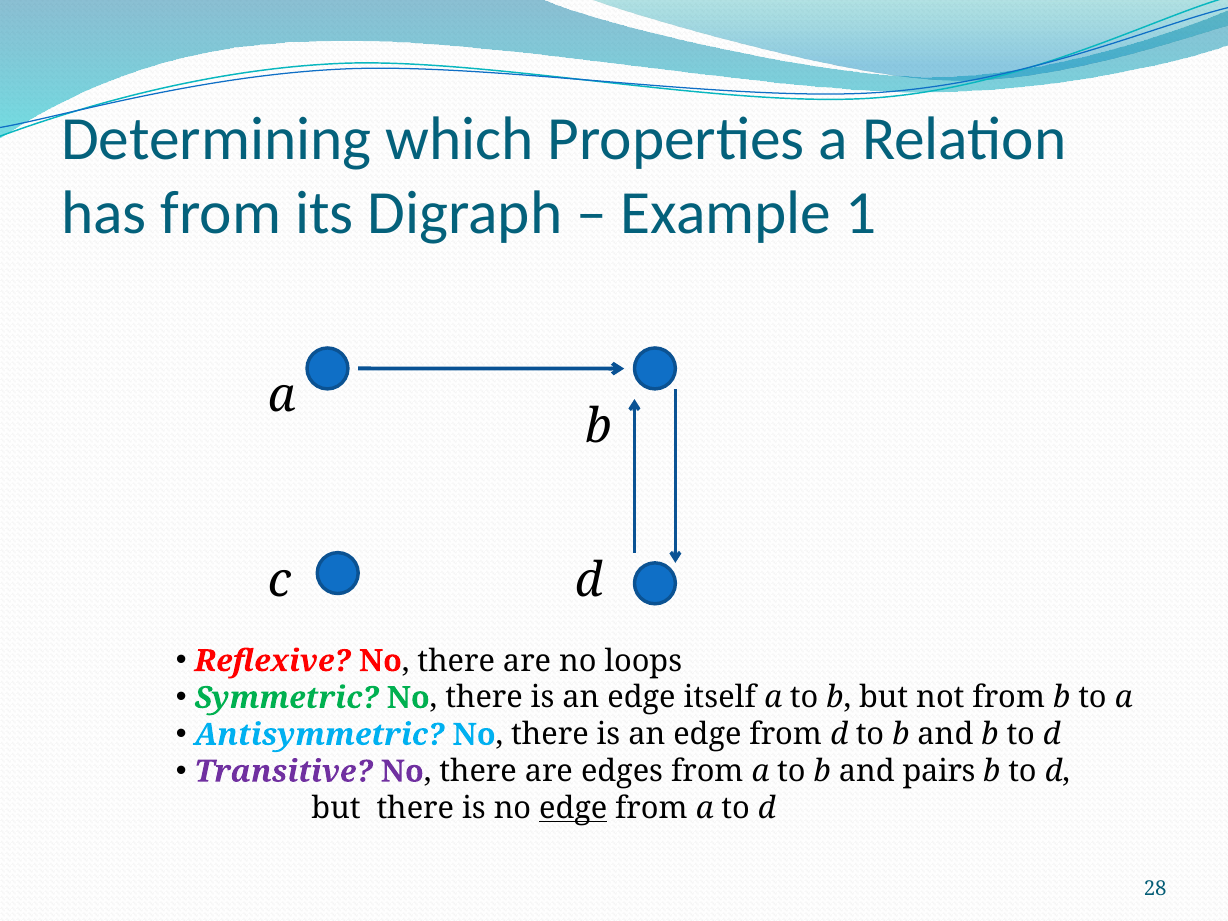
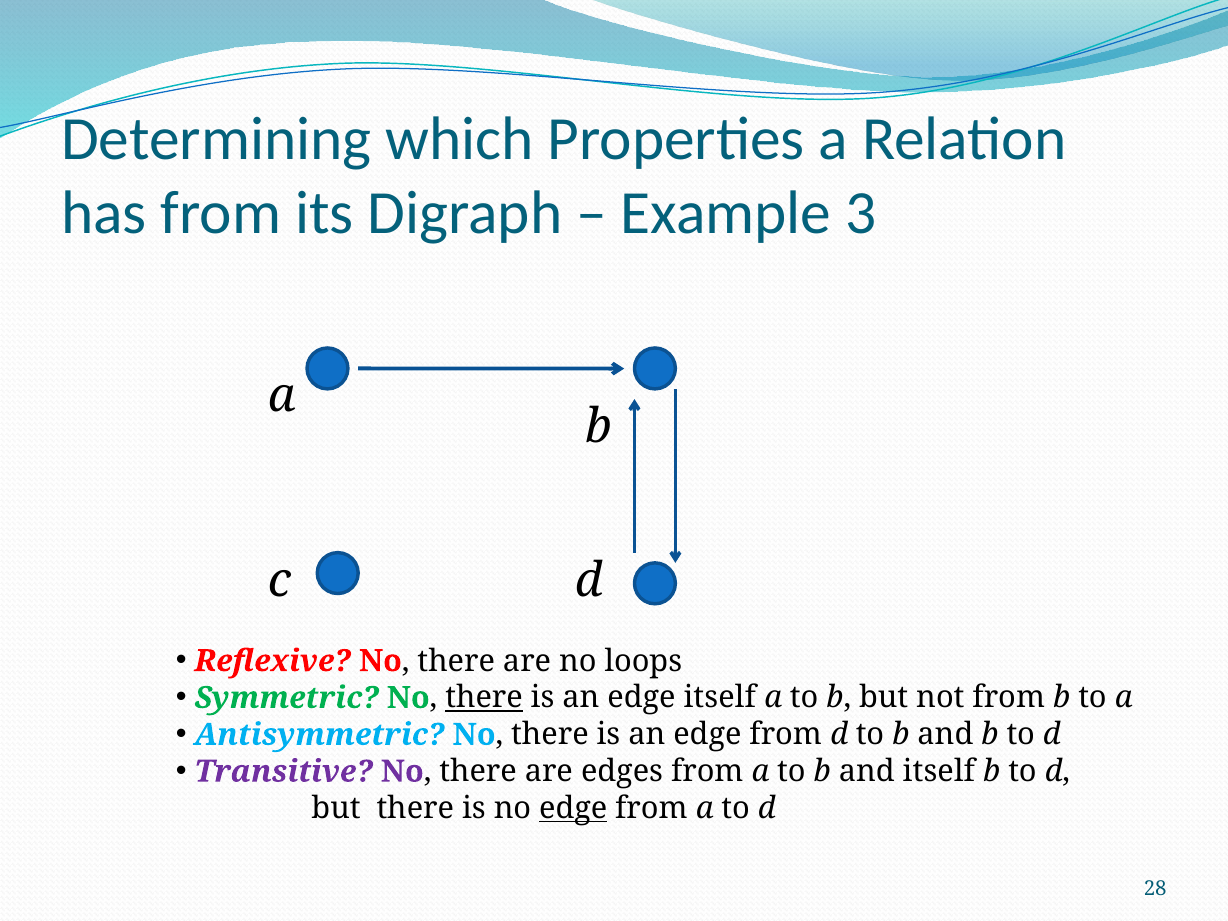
1: 1 -> 3
there at (484, 698) underline: none -> present
and pairs: pairs -> itself
